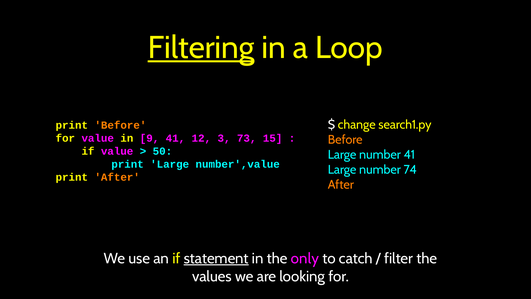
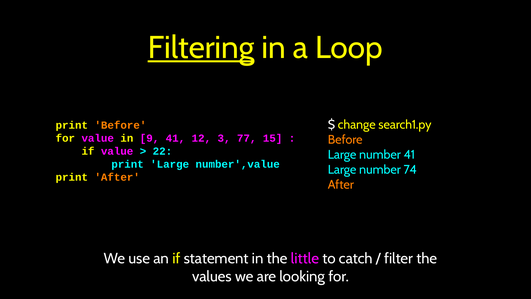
73: 73 -> 77
50: 50 -> 22
statement underline: present -> none
only: only -> little
